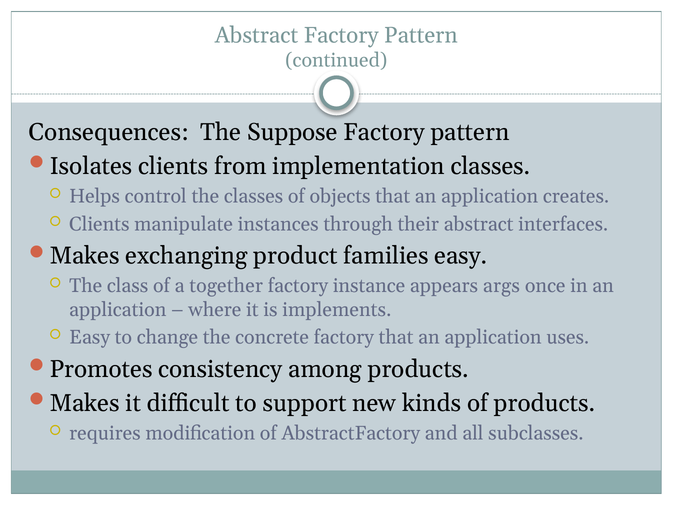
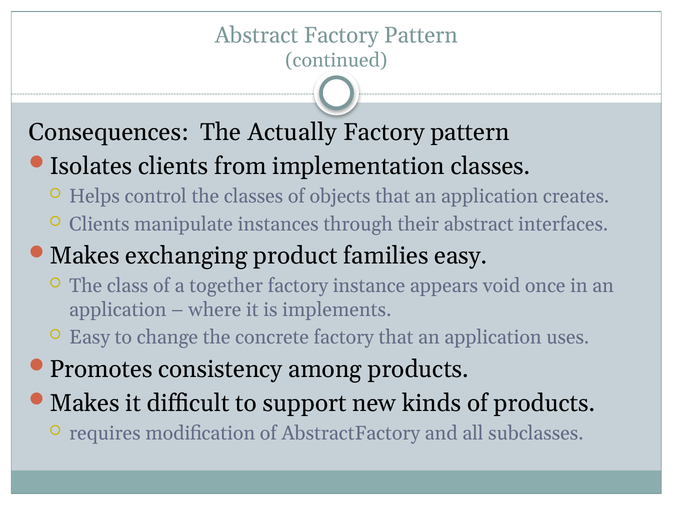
Suppose: Suppose -> Actually
args: args -> void
